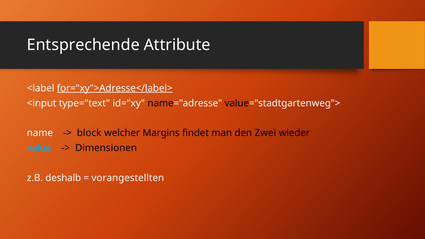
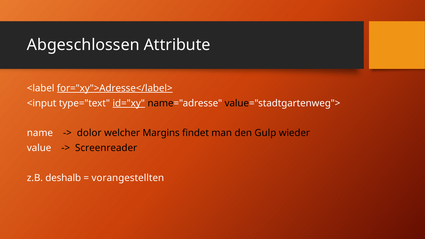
Entsprechende: Entsprechende -> Abgeschlossen
id="xy underline: none -> present
block: block -> dolor
Zwei: Zwei -> Gulp
value colour: light blue -> white
Dimensionen: Dimensionen -> Screenreader
